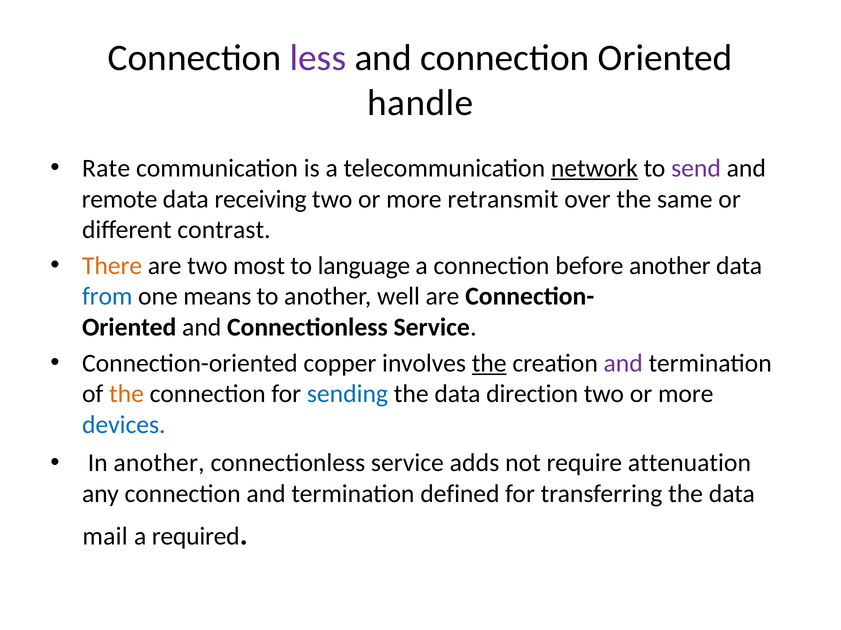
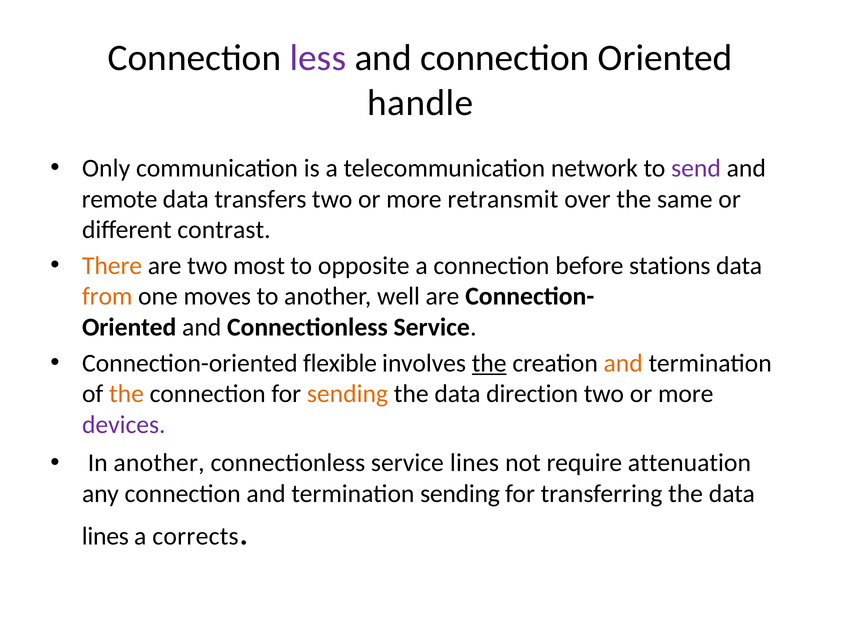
Rate: Rate -> Only
network underline: present -> none
receiving: receiving -> transfers
language: language -> opposite
before another: another -> stations
from colour: blue -> orange
means: means -> moves
copper: copper -> flexible
and at (623, 364) colour: purple -> orange
sending at (348, 394) colour: blue -> orange
devices colour: blue -> purple
service adds: adds -> lines
termination defined: defined -> sending
mail at (105, 537): mail -> lines
required: required -> corrects
